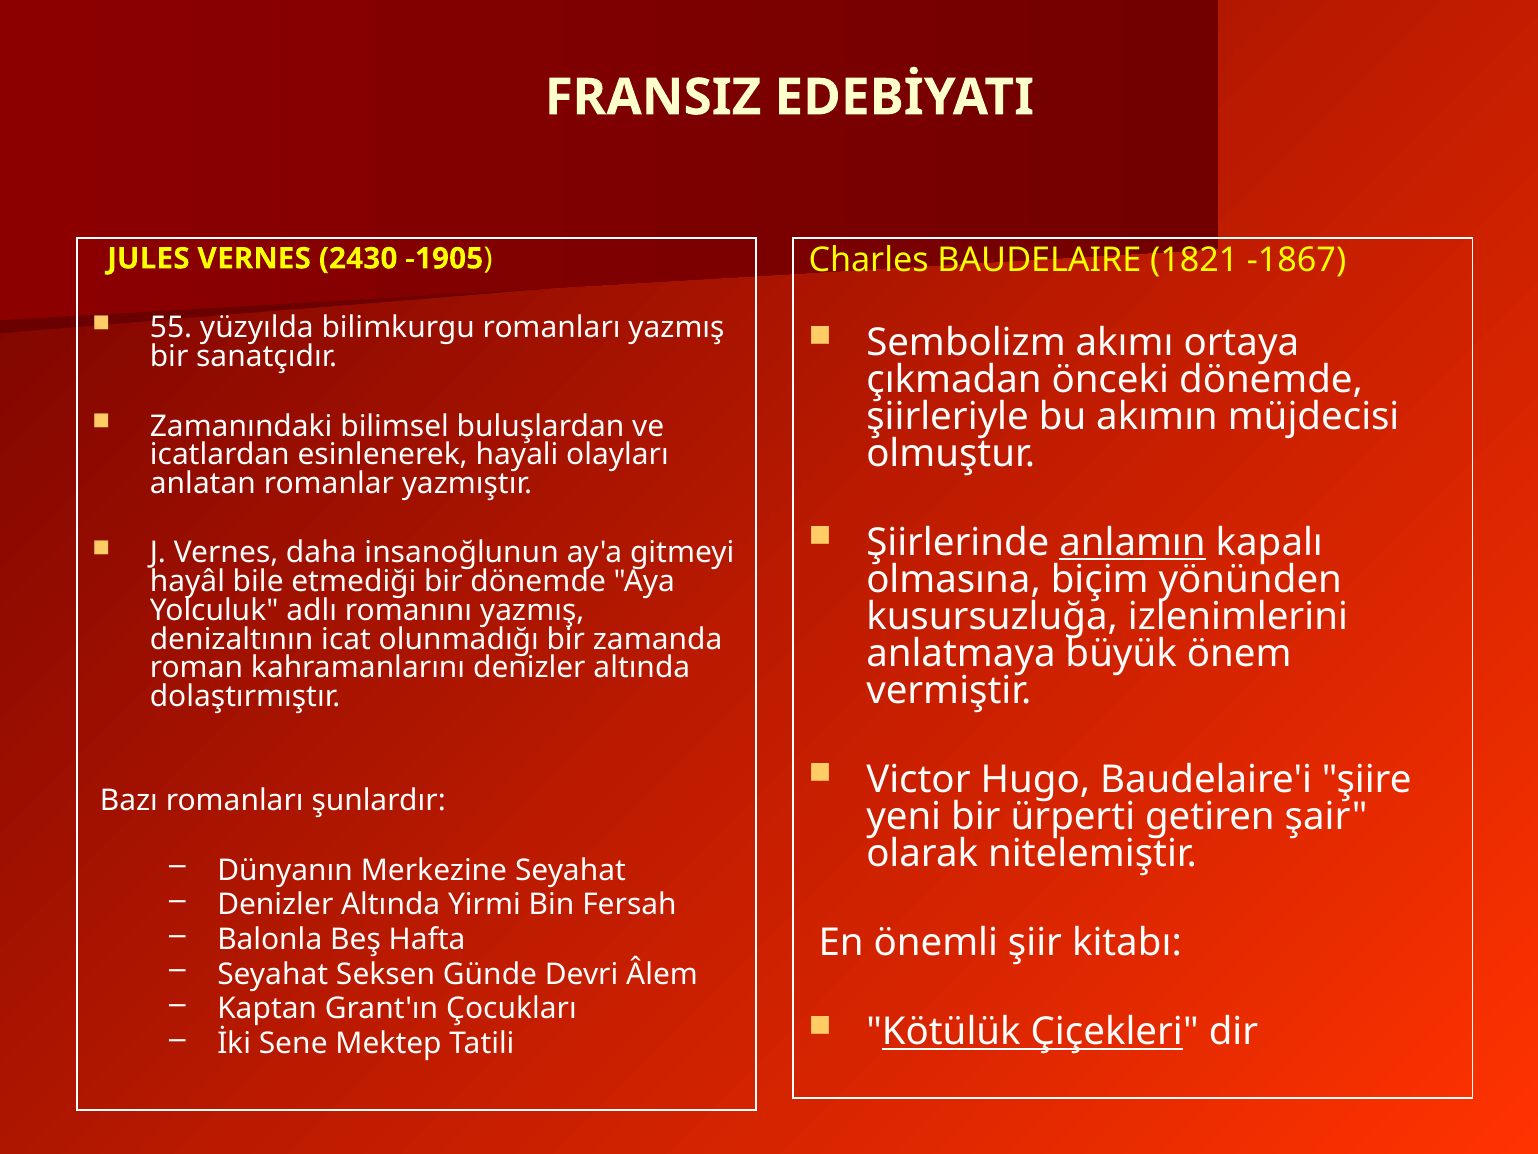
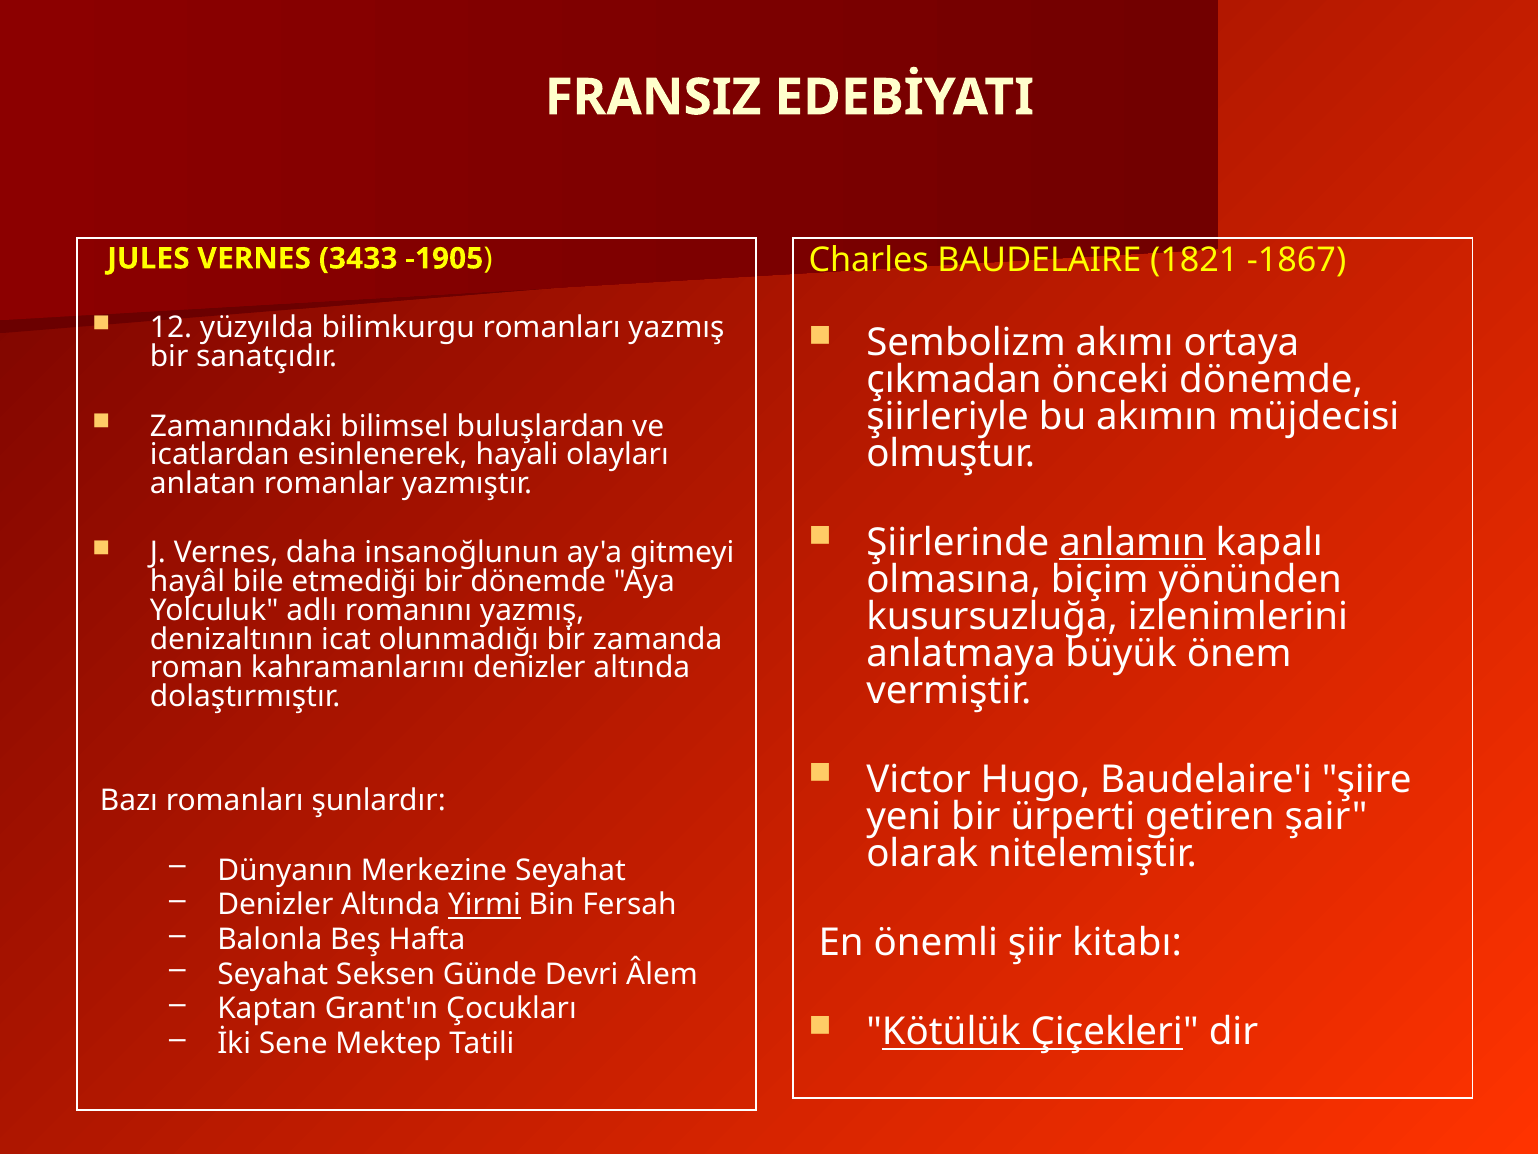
2430: 2430 -> 3433
55: 55 -> 12
Yirmi underline: none -> present
